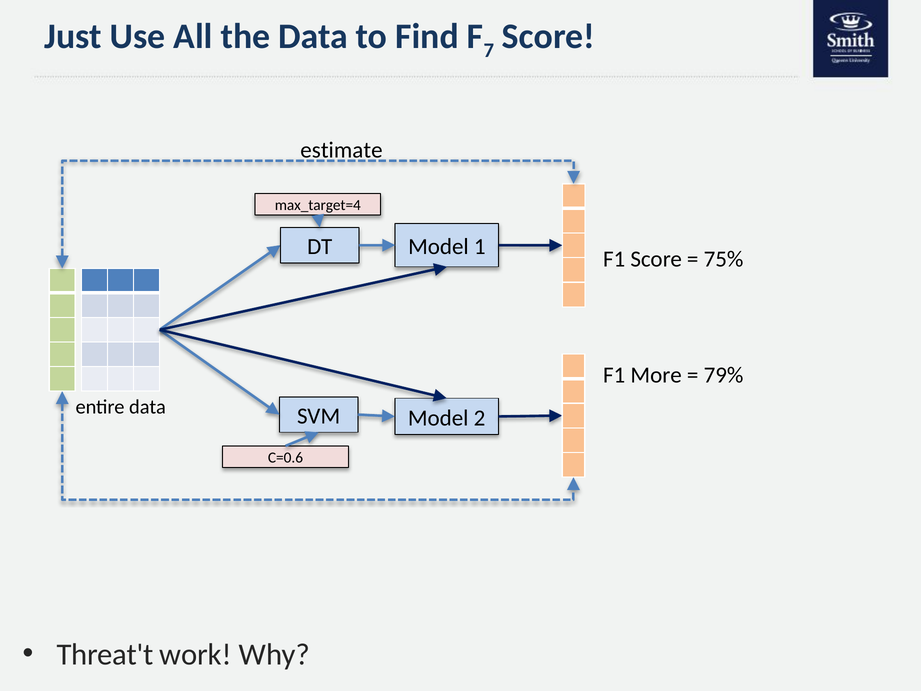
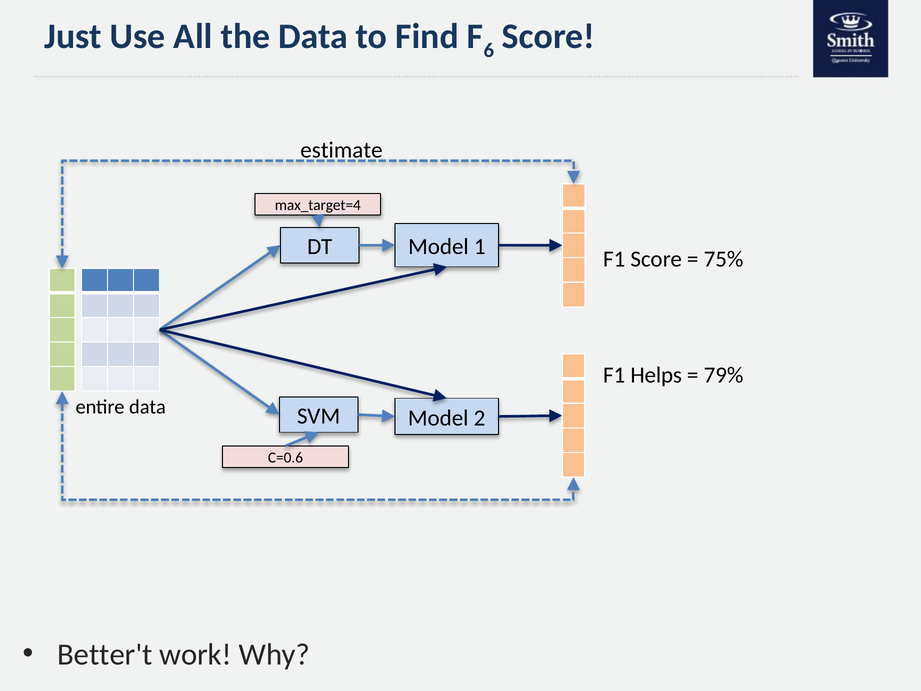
7: 7 -> 6
More: More -> Helps
Threat't: Threat't -> Better't
